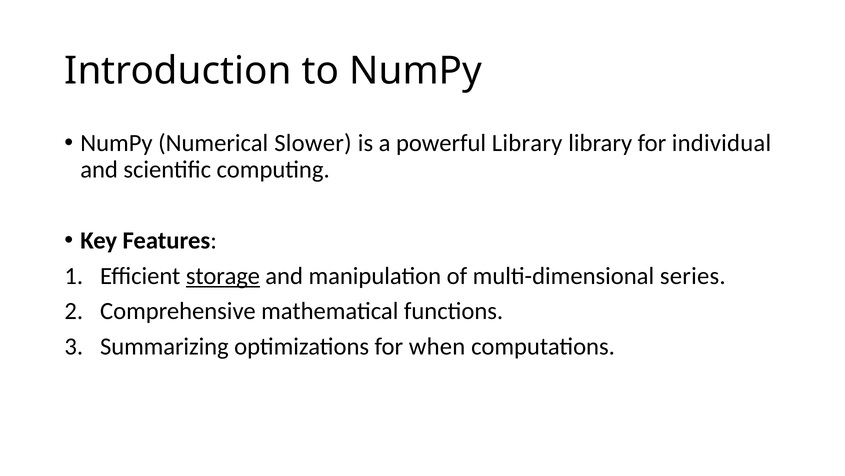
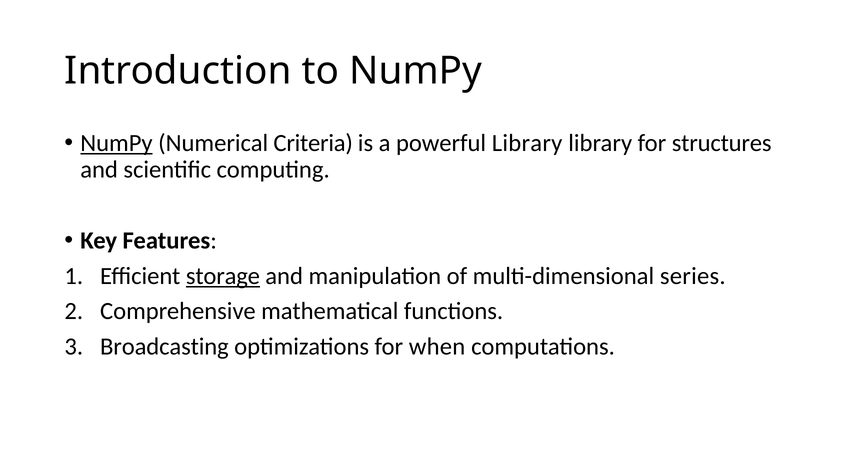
NumPy at (116, 143) underline: none -> present
Slower: Slower -> Criteria
individual: individual -> structures
Summarizing: Summarizing -> Broadcasting
